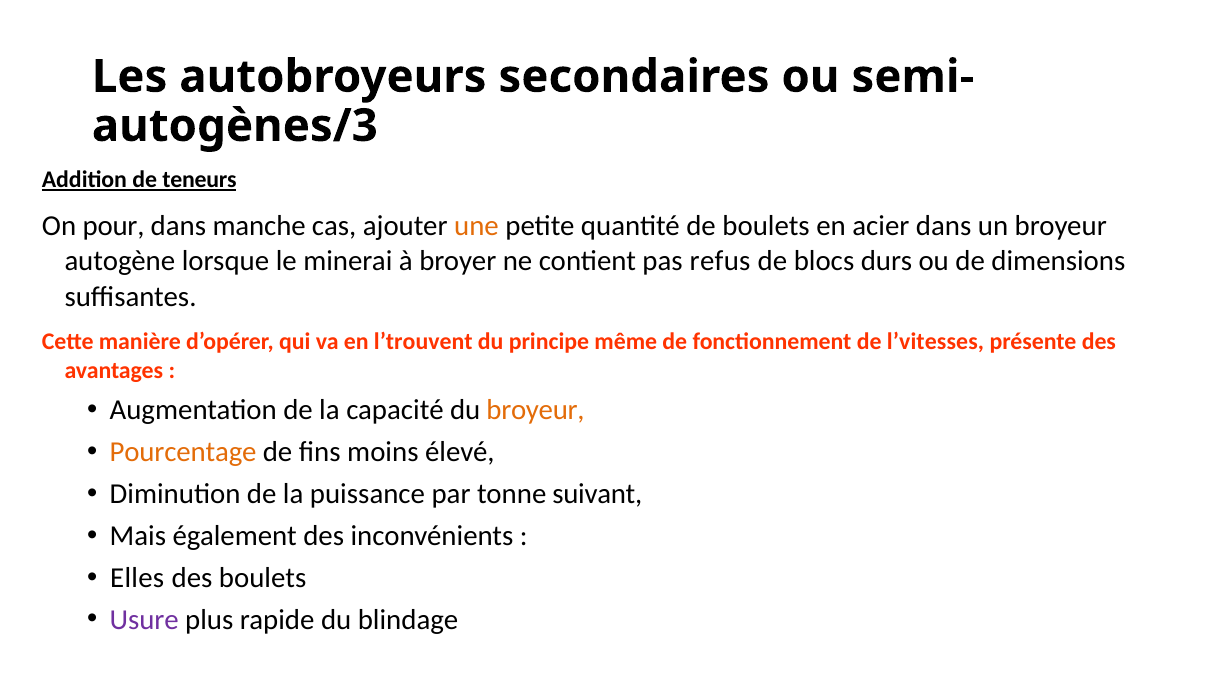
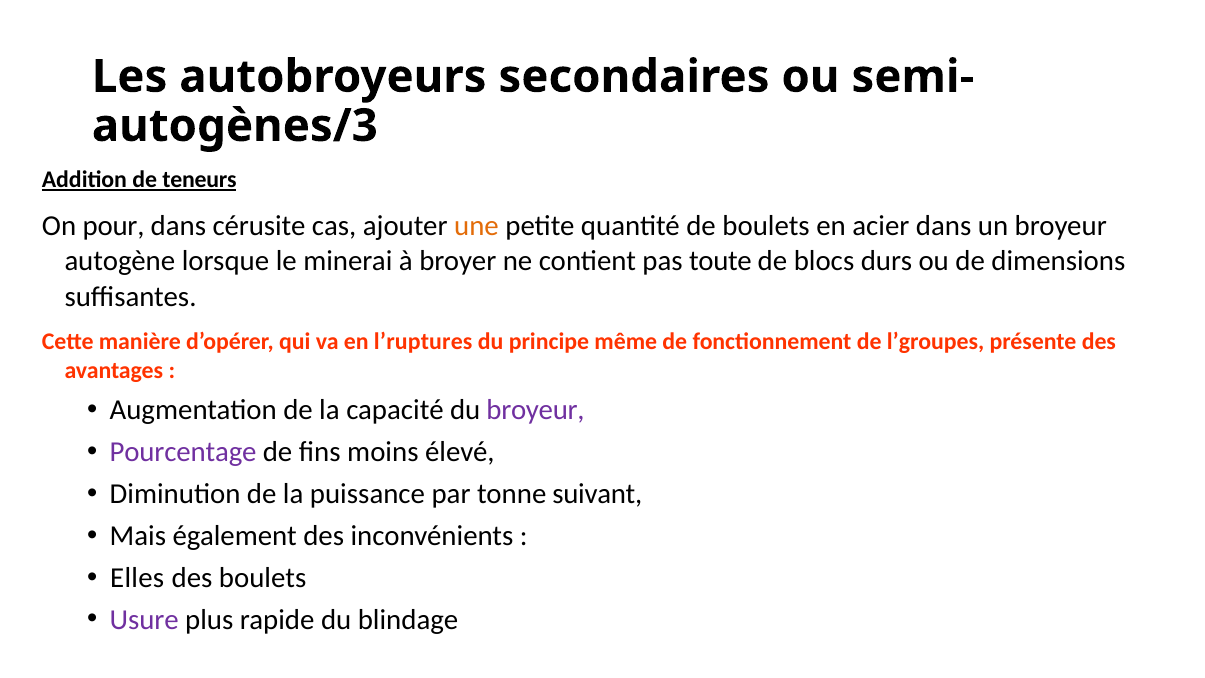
manche: manche -> cérusite
refus: refus -> toute
l’trouvent: l’trouvent -> l’ruptures
l’vitesses: l’vitesses -> l’groupes
broyeur at (536, 410) colour: orange -> purple
Pourcentage colour: orange -> purple
